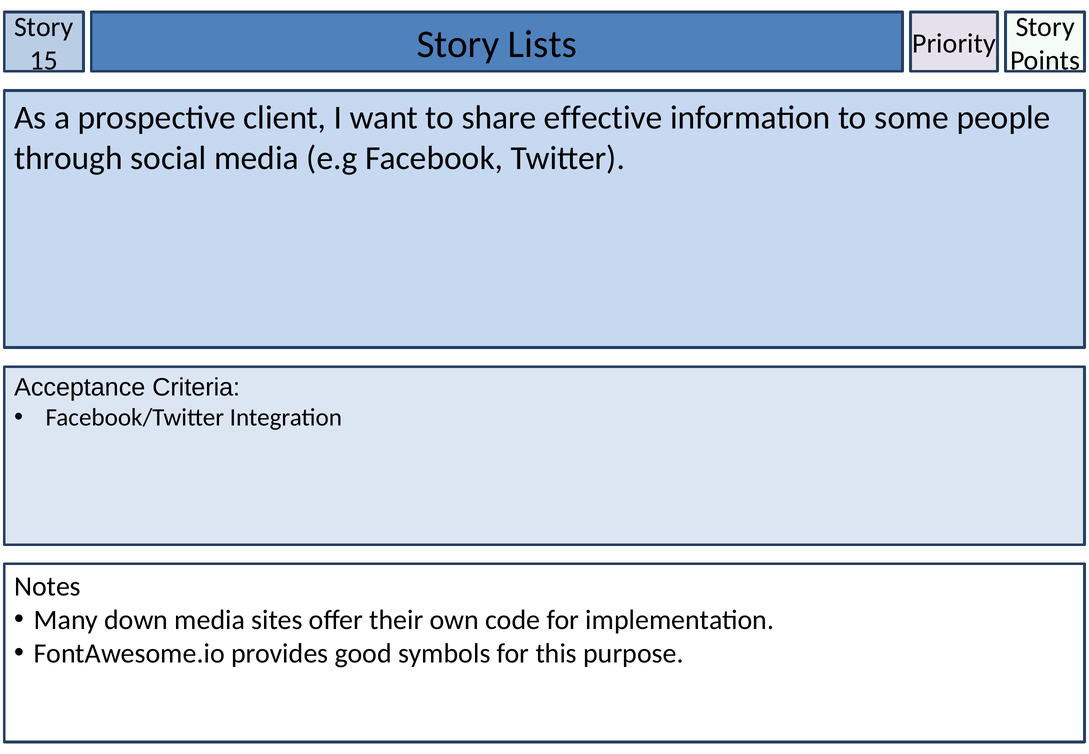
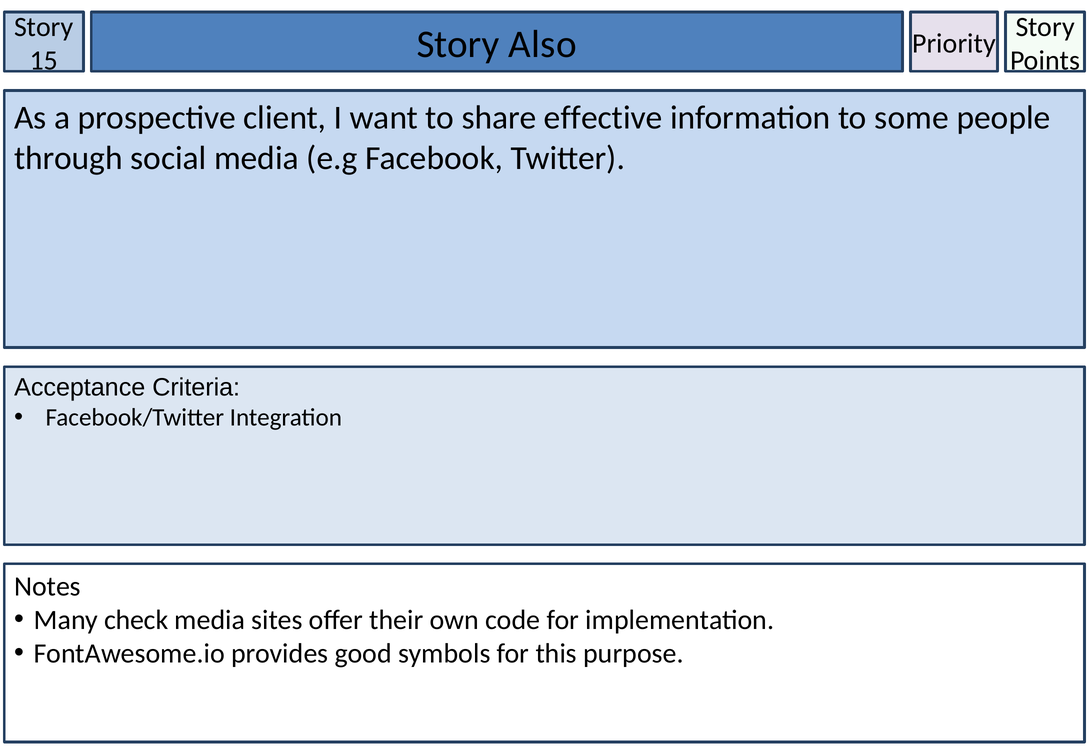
Lists: Lists -> Also
down: down -> check
